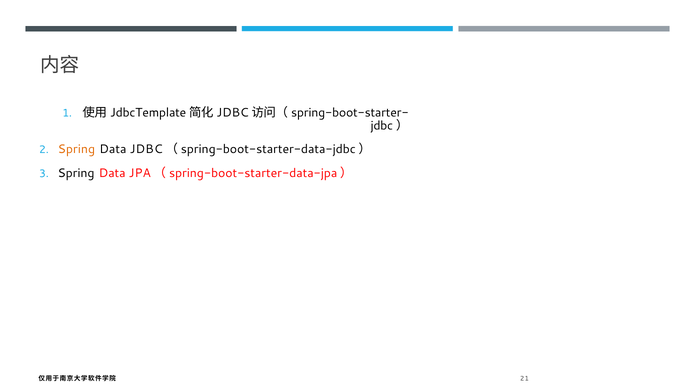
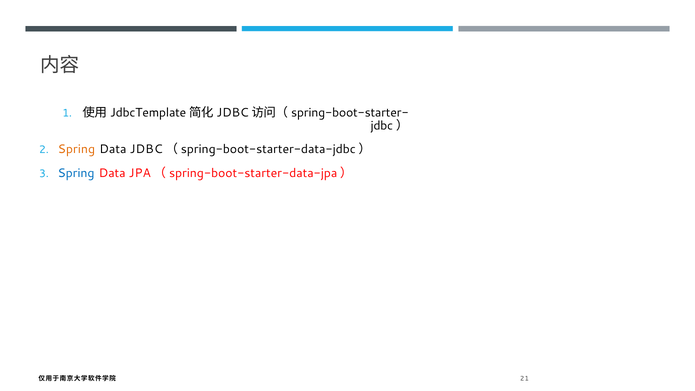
Spring at (76, 173) colour: black -> blue
